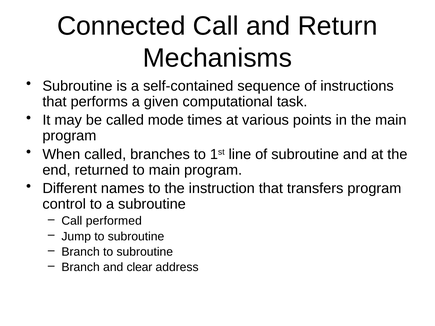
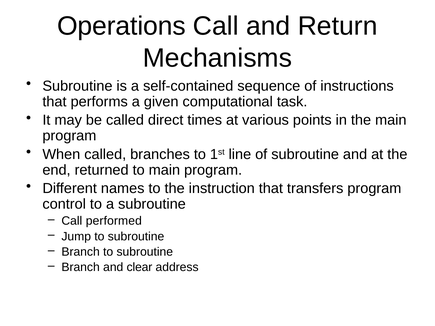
Connected: Connected -> Operations
mode: mode -> direct
